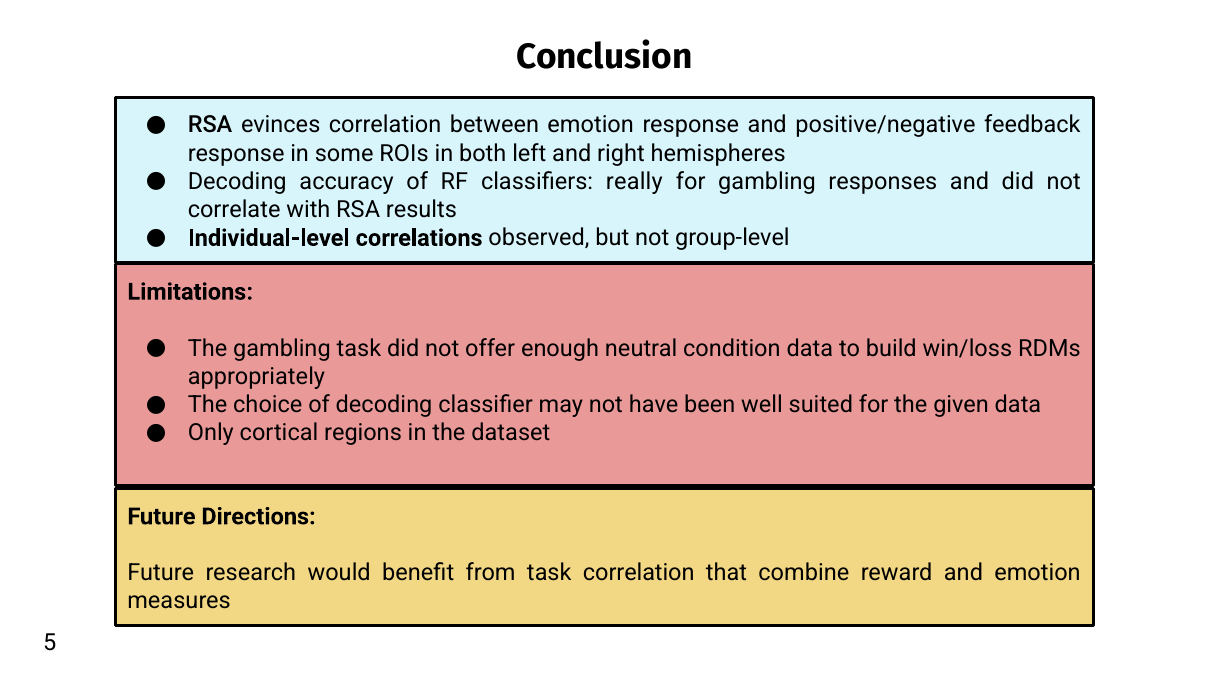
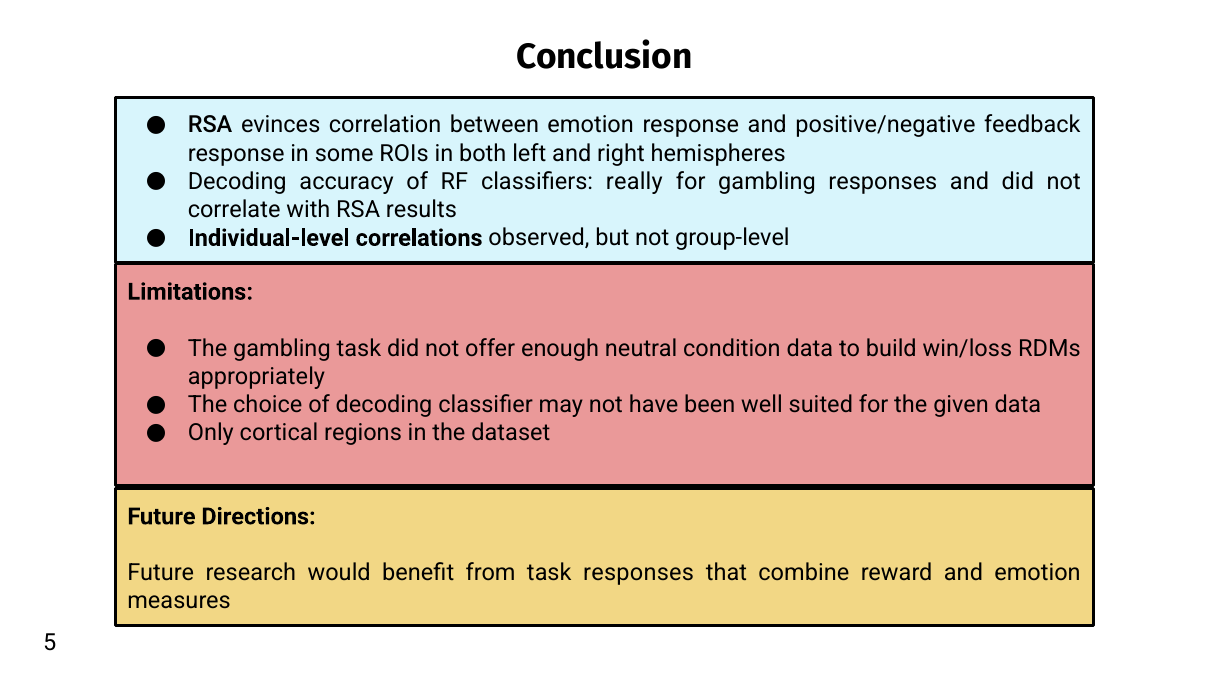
task correlation: correlation -> responses
